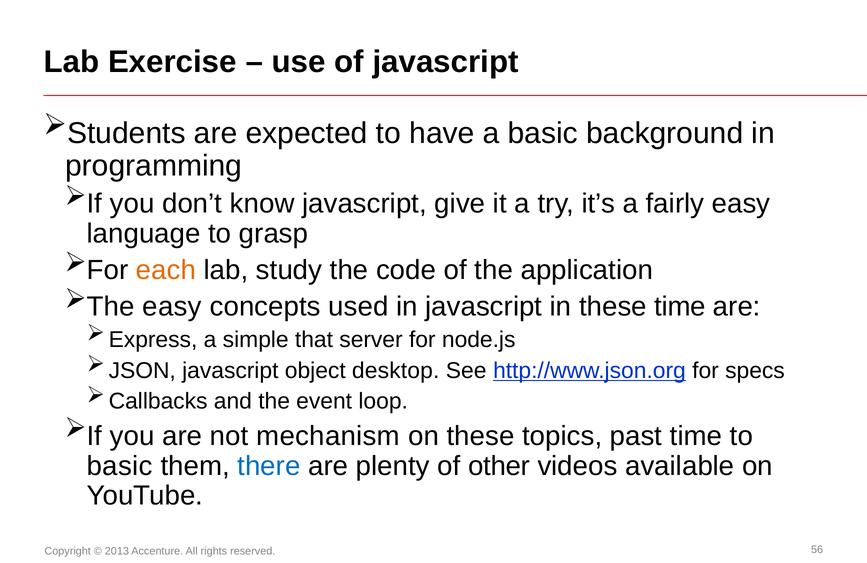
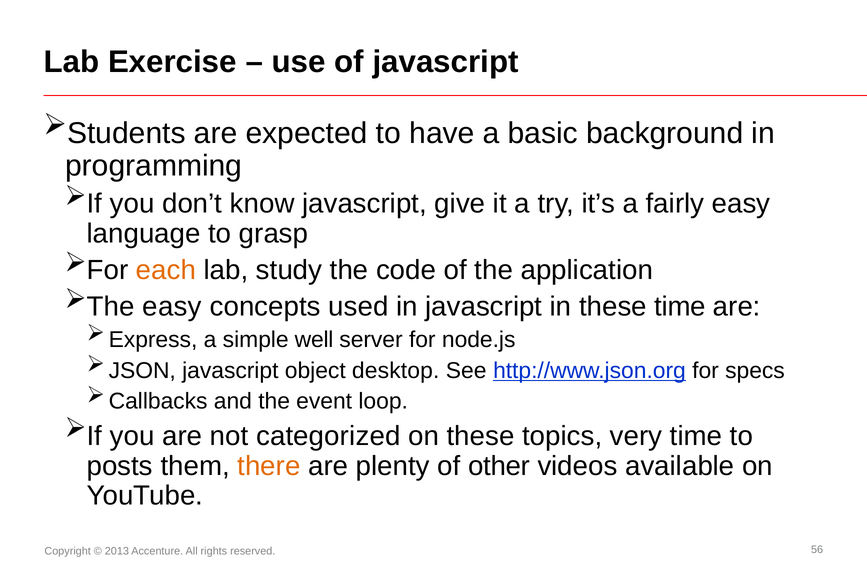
that: that -> well
mechanism: mechanism -> categorized
past: past -> very
basic at (120, 466): basic -> posts
there colour: blue -> orange
